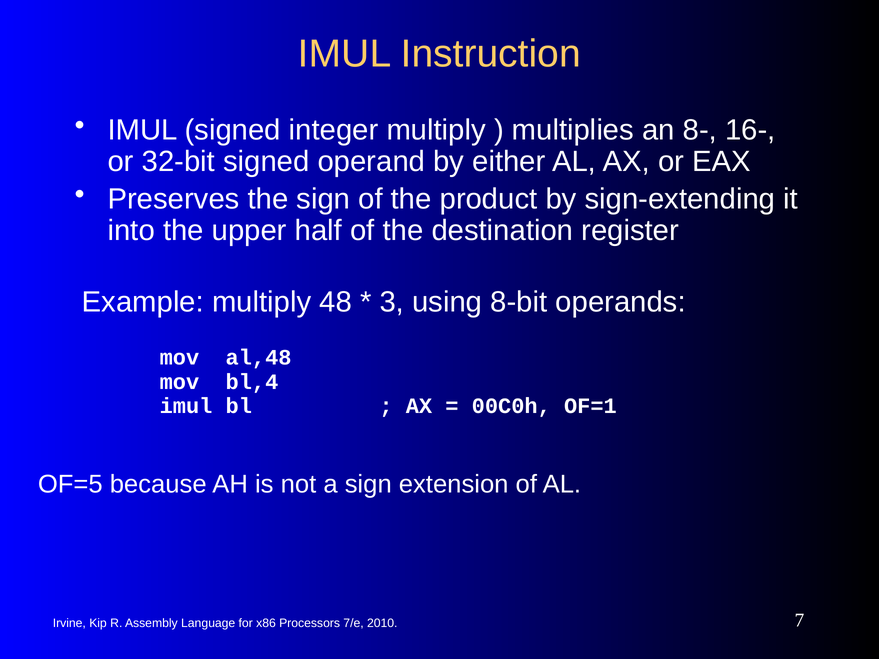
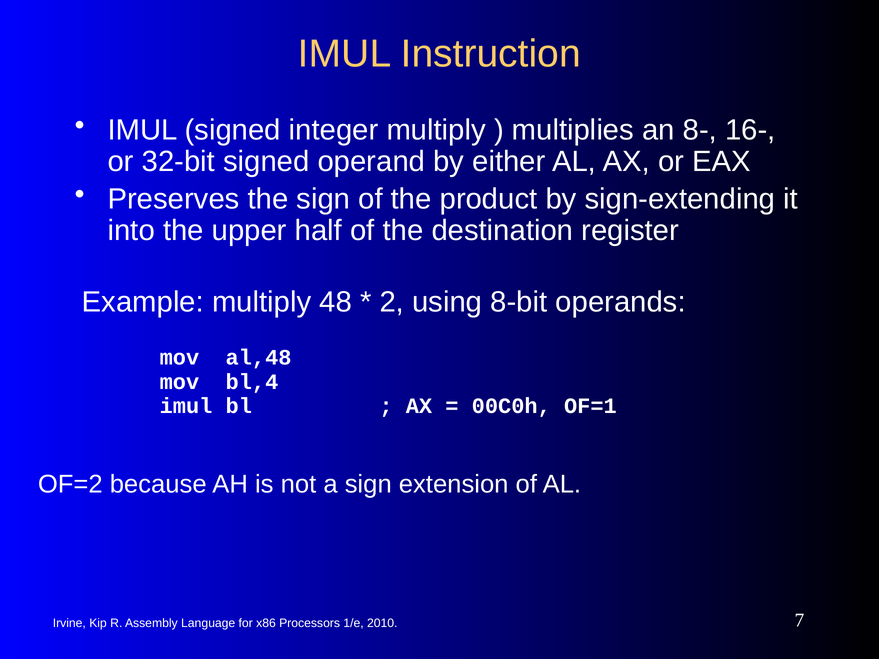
3: 3 -> 2
OF=5: OF=5 -> OF=2
7/e: 7/e -> 1/e
